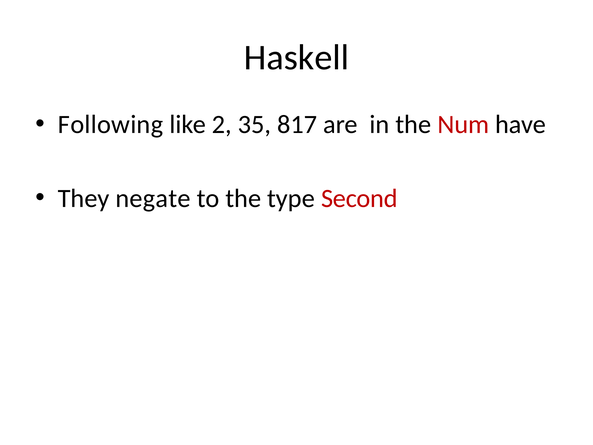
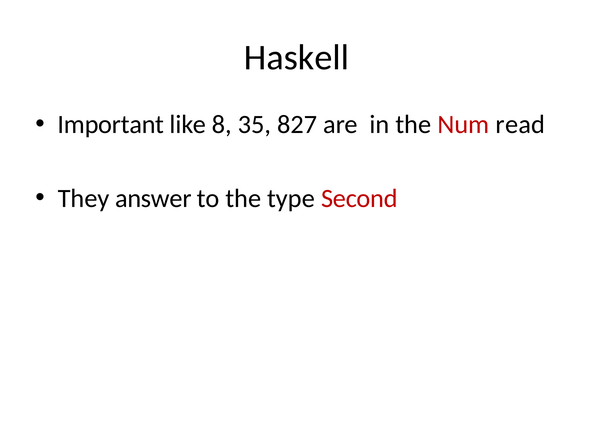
Following: Following -> Important
2: 2 -> 8
817: 817 -> 827
have: have -> read
negate: negate -> answer
